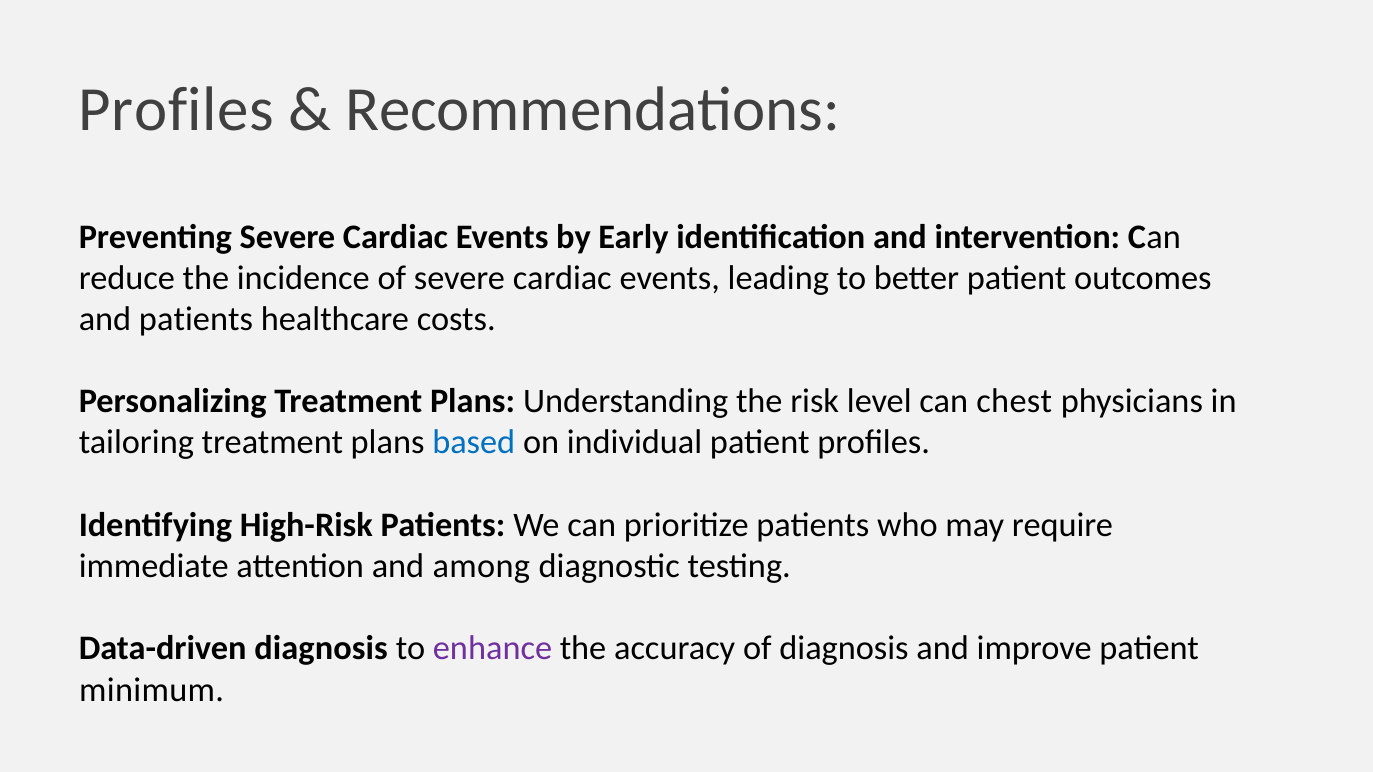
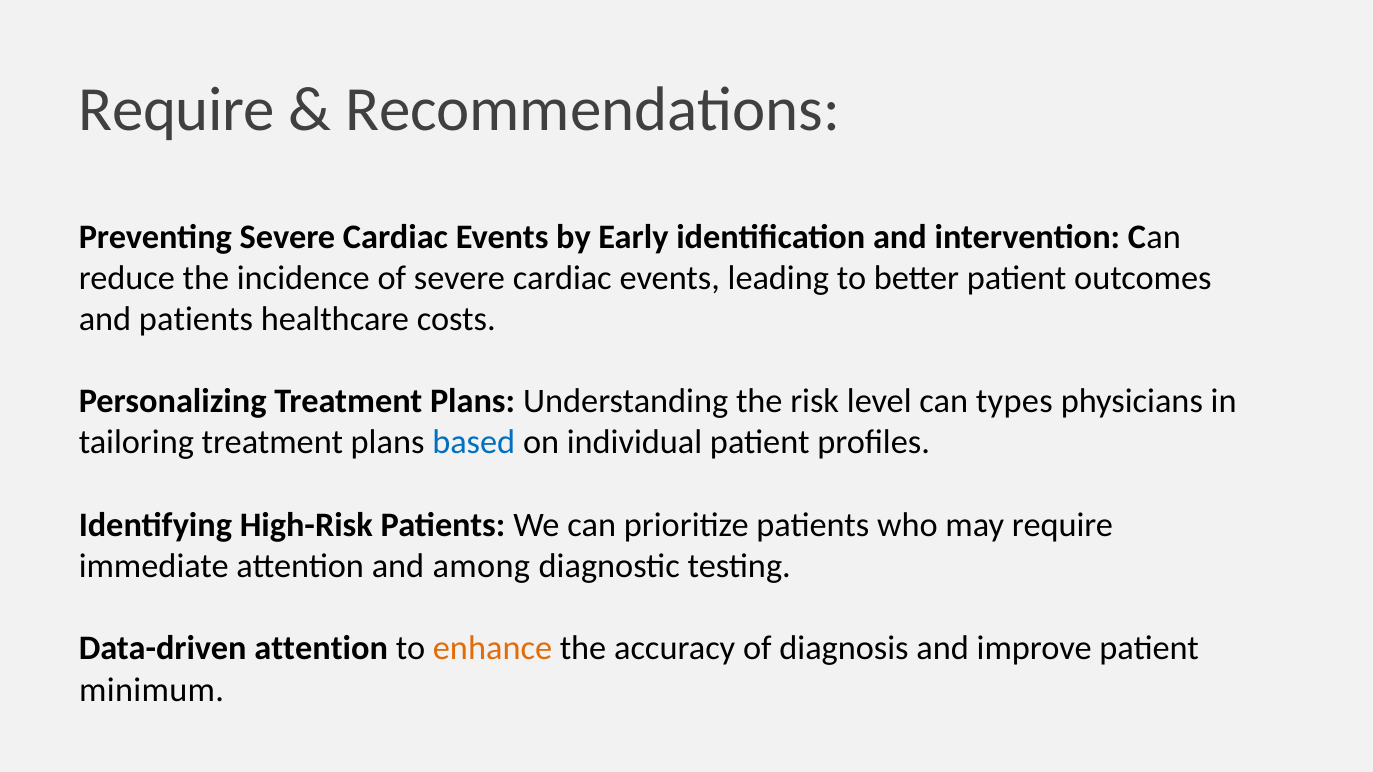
Profiles at (177, 110): Profiles -> Require
chest: chest -> types
Data-driven diagnosis: diagnosis -> attention
enhance colour: purple -> orange
